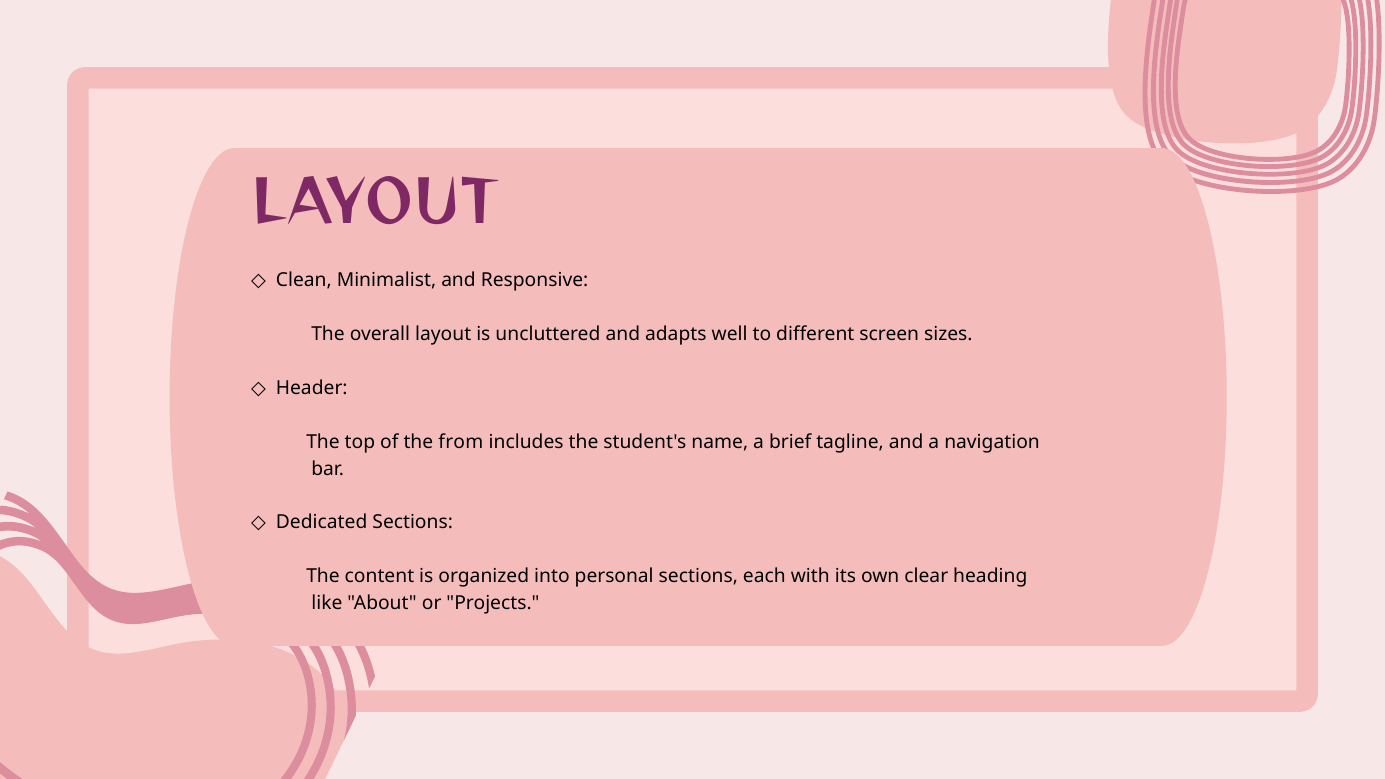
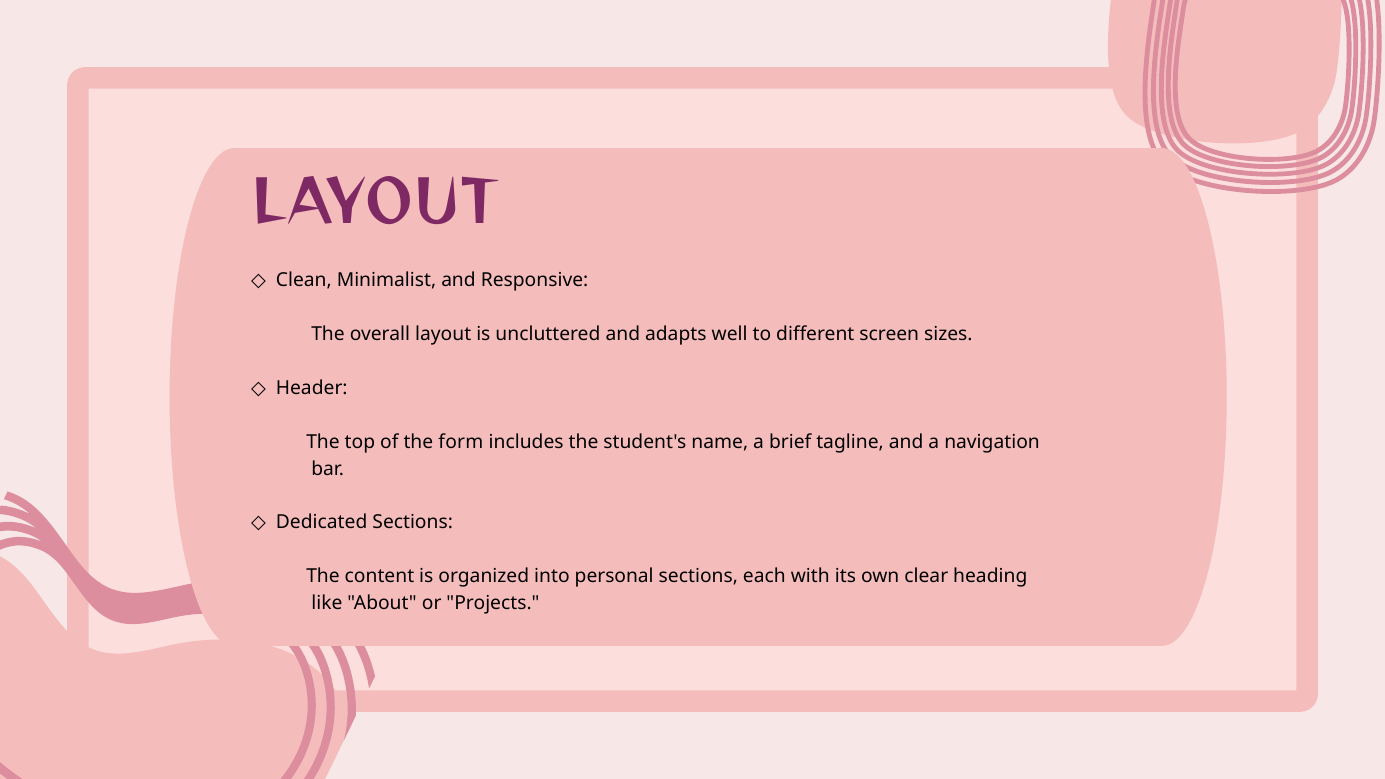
from: from -> form
